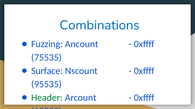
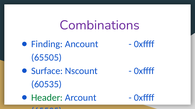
Combinations colour: blue -> purple
Fuzzing: Fuzzing -> Finding
75535: 75535 -> 65505
95535: 95535 -> 60535
